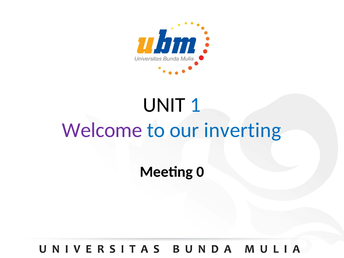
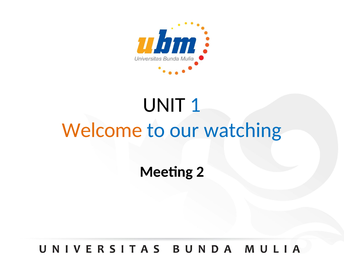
Welcome colour: purple -> orange
inverting: inverting -> watching
0: 0 -> 2
